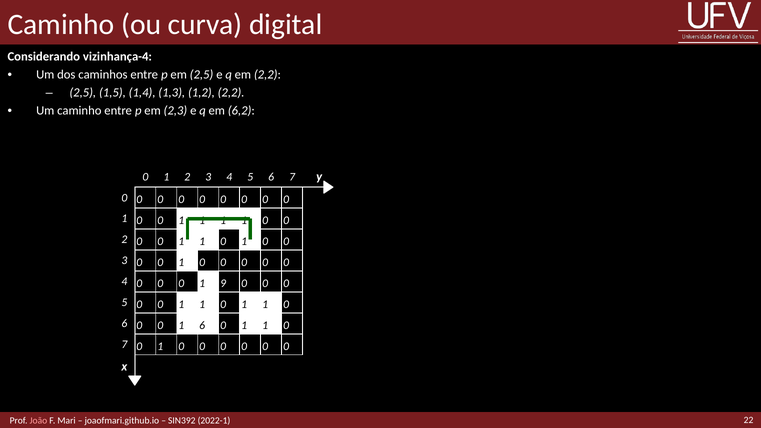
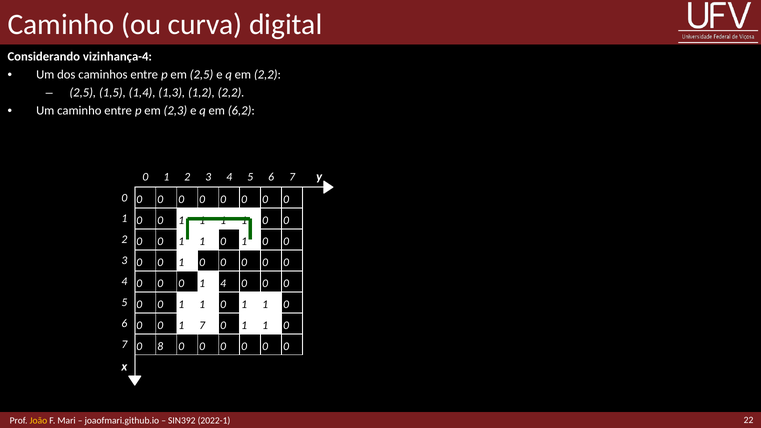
1 9: 9 -> 4
1 6: 6 -> 7
7 0 1: 1 -> 8
João colour: pink -> yellow
